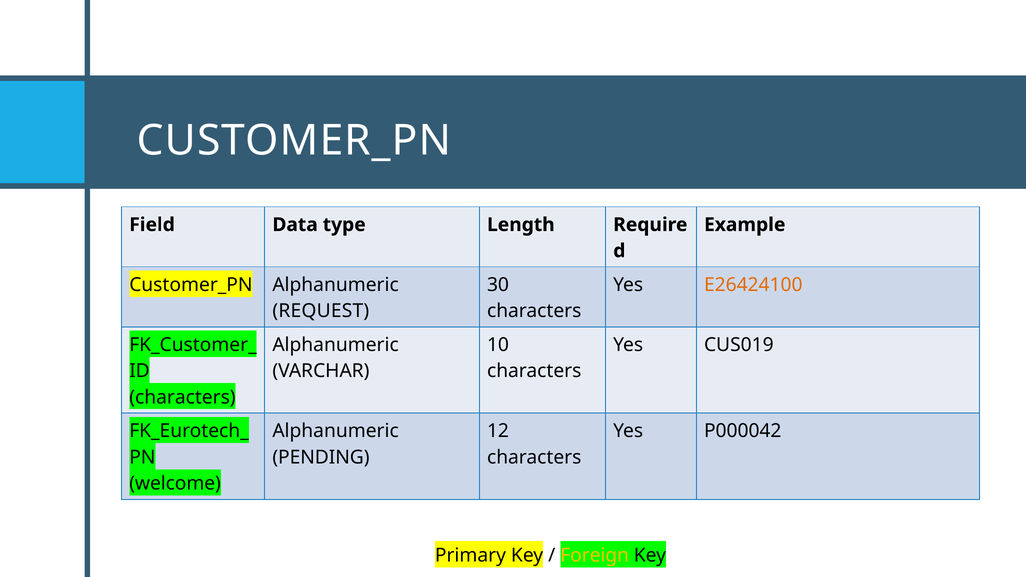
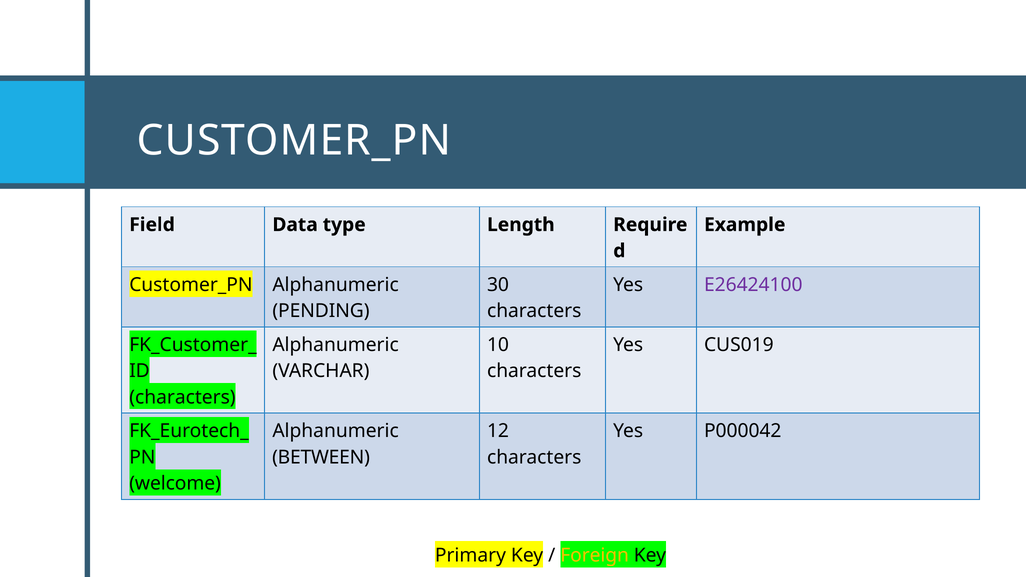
E26424100 colour: orange -> purple
REQUEST: REQUEST -> PENDING
PENDING: PENDING -> BETWEEN
